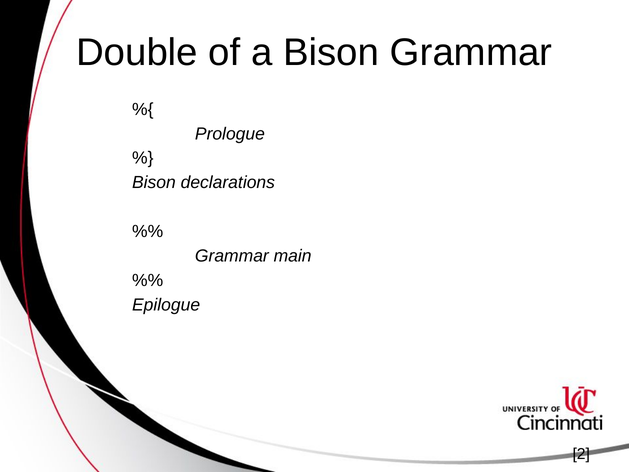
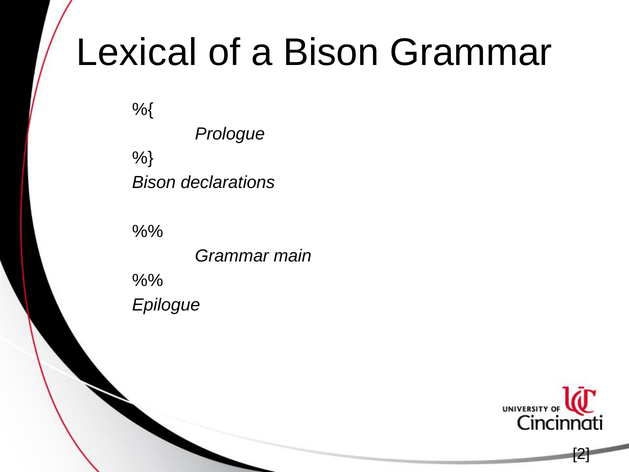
Double: Double -> Lexical
